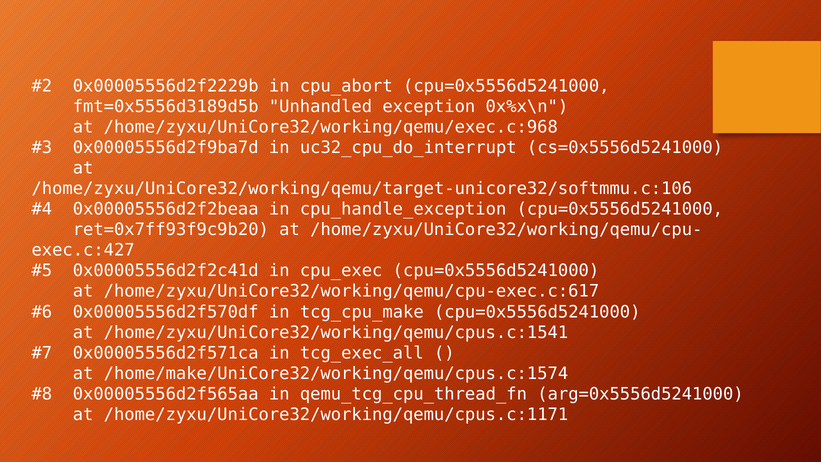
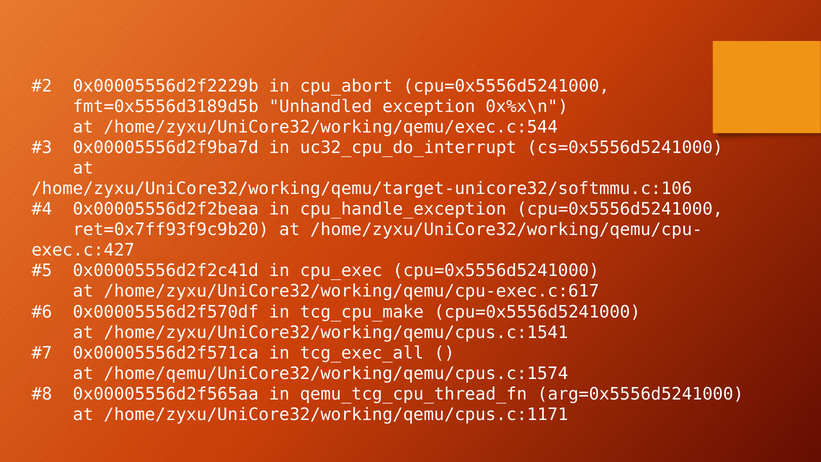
/home/zyxu/UniCore32/working/qemu/exec.c:968: /home/zyxu/UniCore32/working/qemu/exec.c:968 -> /home/zyxu/UniCore32/working/qemu/exec.c:544
/home/make/UniCore32/working/qemu/cpus.c:1574: /home/make/UniCore32/working/qemu/cpus.c:1574 -> /home/qemu/UniCore32/working/qemu/cpus.c:1574
